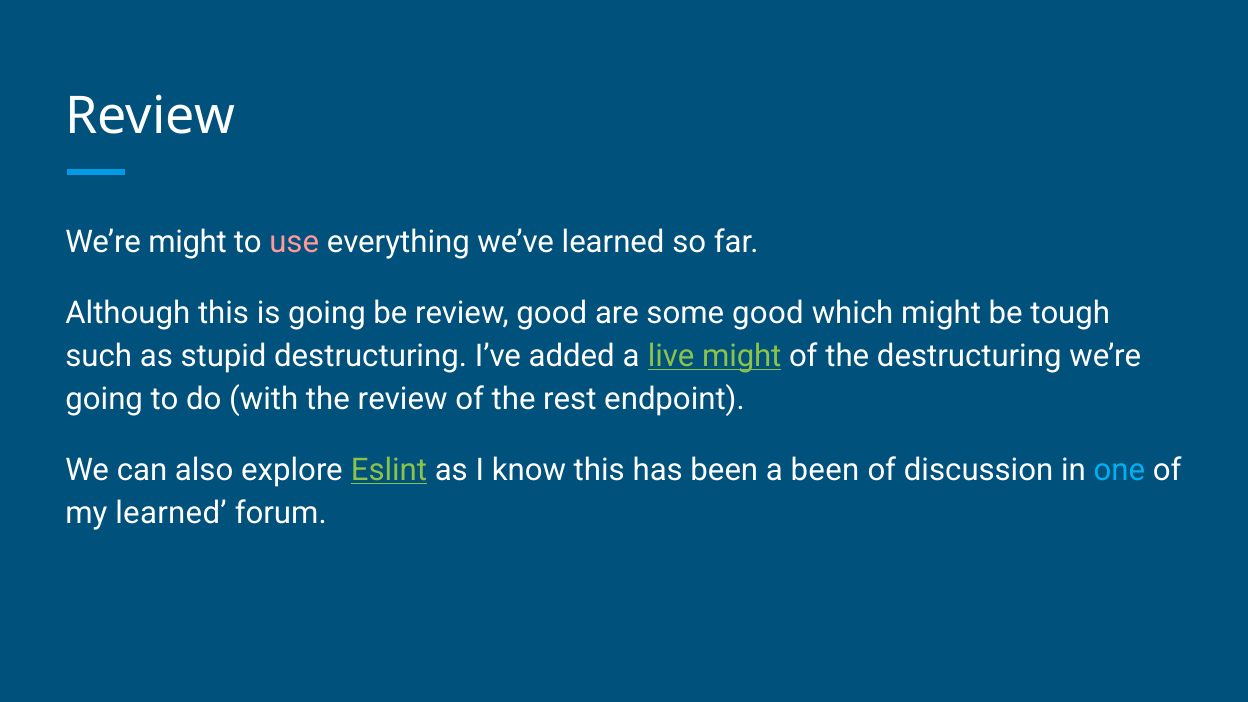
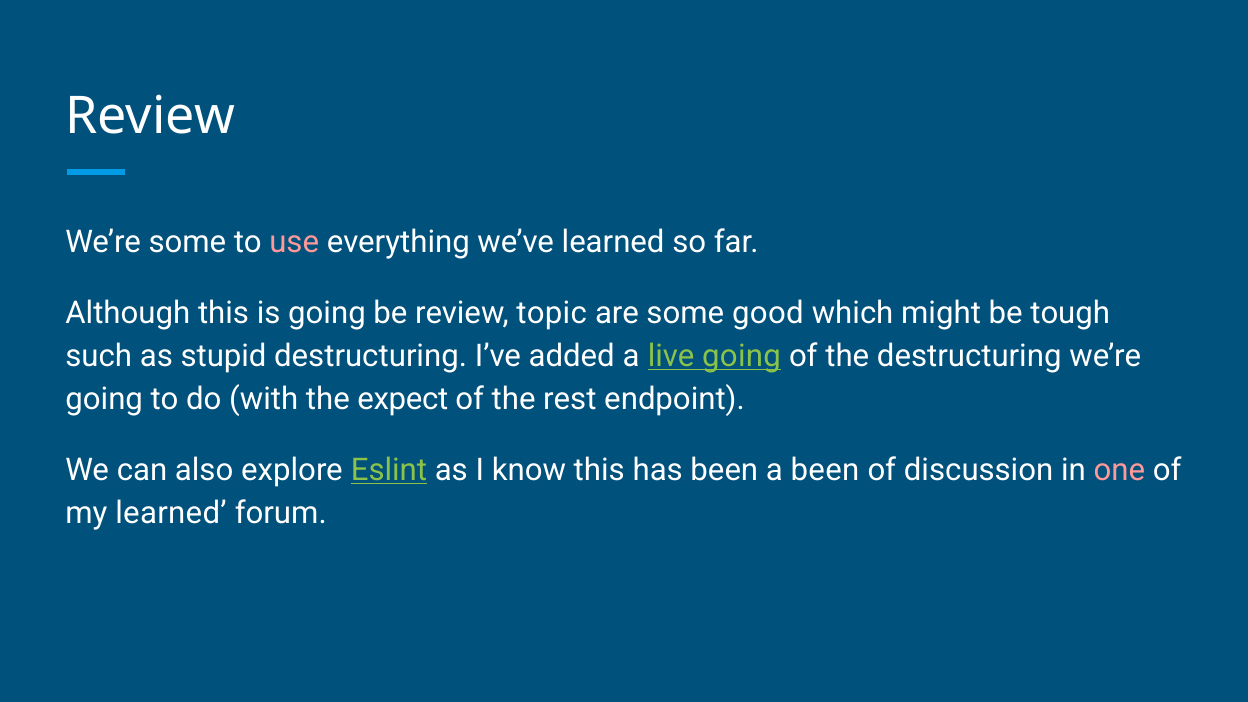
We’re might: might -> some
review good: good -> topic
live might: might -> going
the review: review -> expect
one colour: light blue -> pink
